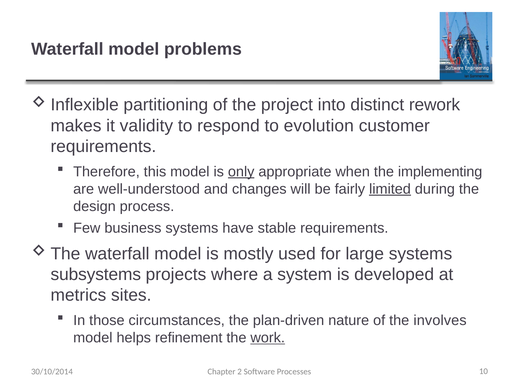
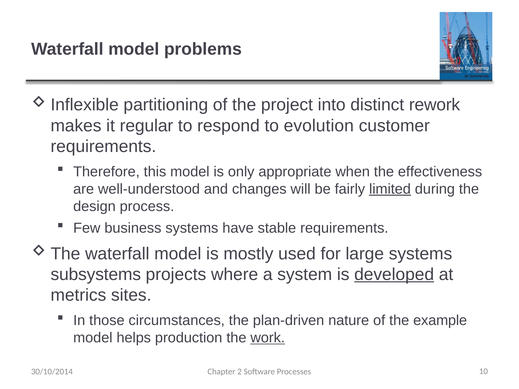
validity: validity -> regular
only underline: present -> none
implementing: implementing -> effectiveness
developed underline: none -> present
involves: involves -> example
refinement: refinement -> production
